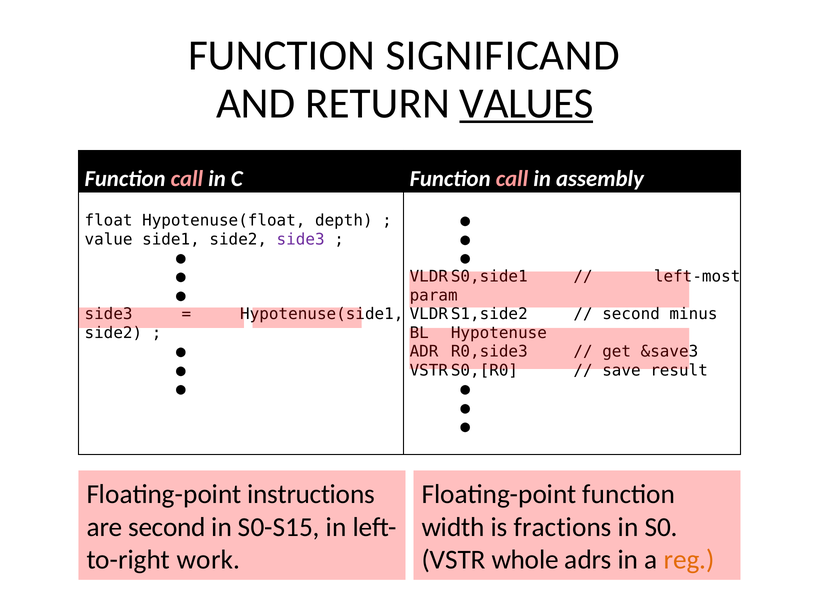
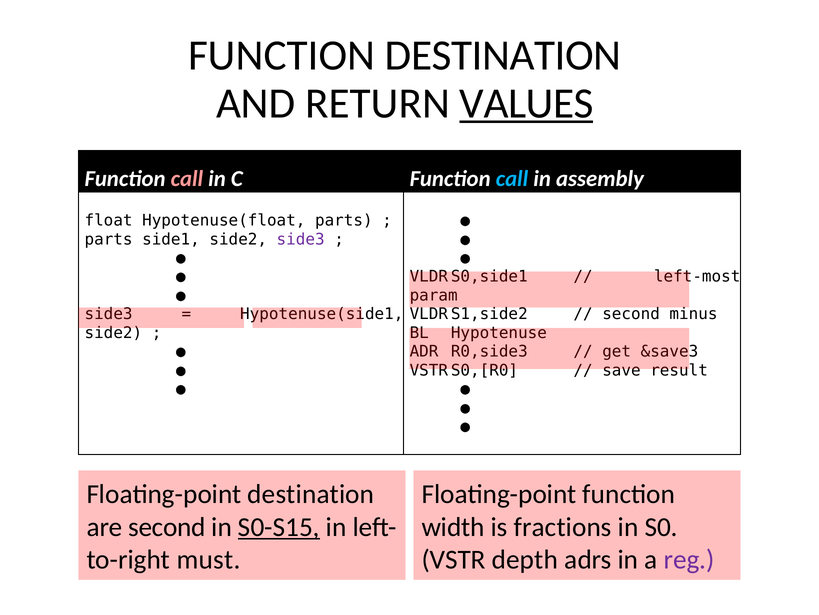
FUNCTION SIGNIFICAND: SIGNIFICAND -> DESTINATION
call at (512, 178) colour: pink -> light blue
Hypotenuse(float depth: depth -> parts
value at (109, 239): value -> parts
Floating-point instructions: instructions -> destination
S0-S15 underline: none -> present
work: work -> must
whole: whole -> depth
reg colour: orange -> purple
